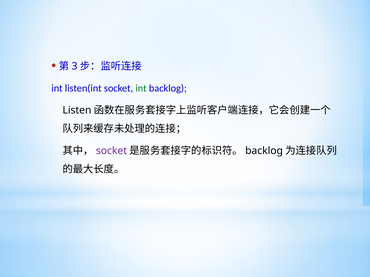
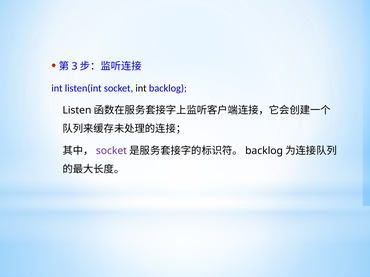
int at (141, 88) colour: green -> black
